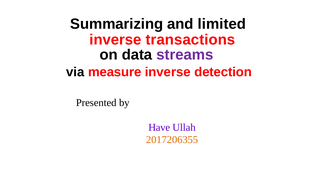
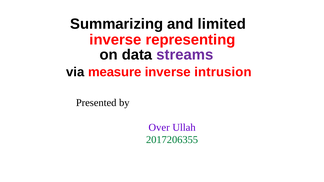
transactions: transactions -> representing
detection: detection -> intrusion
Have: Have -> Over
2017206355 colour: orange -> green
